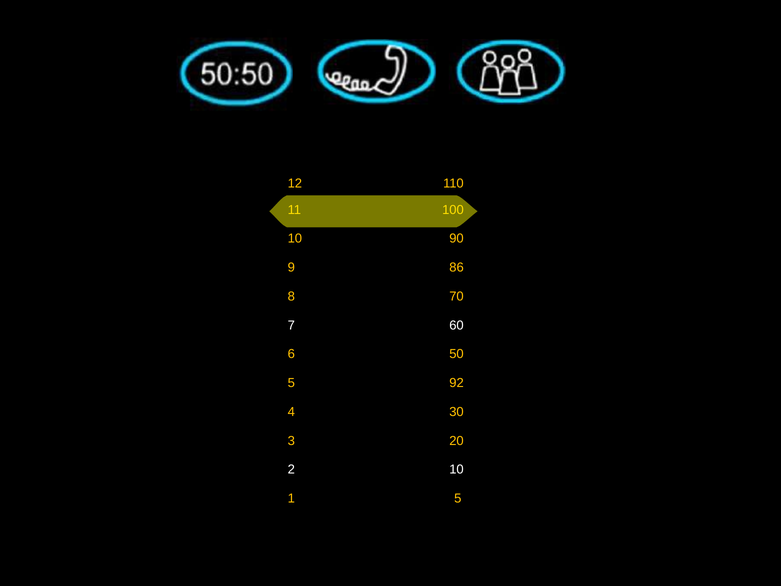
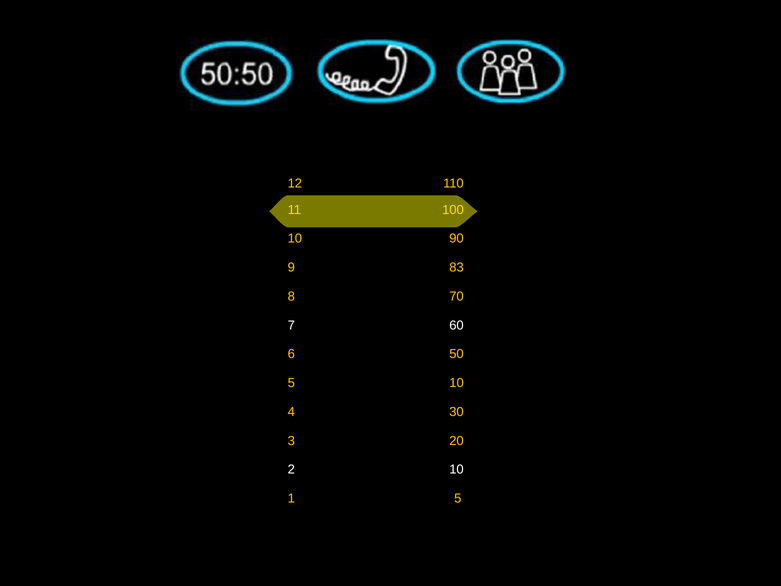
86: 86 -> 83
5 92: 92 -> 10
